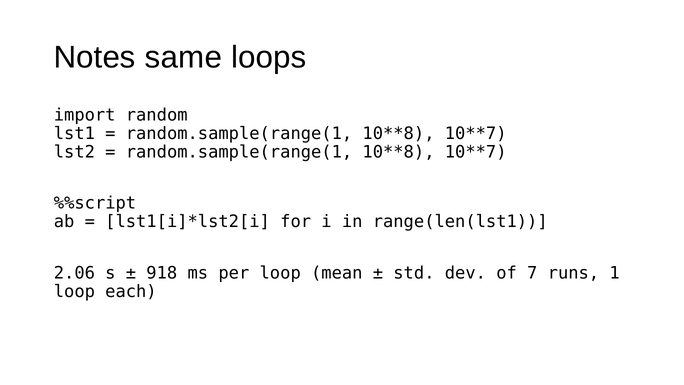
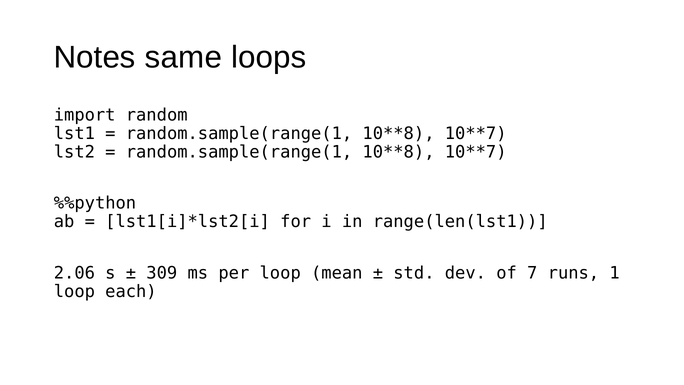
%%script: %%script -> %%python
918: 918 -> 309
